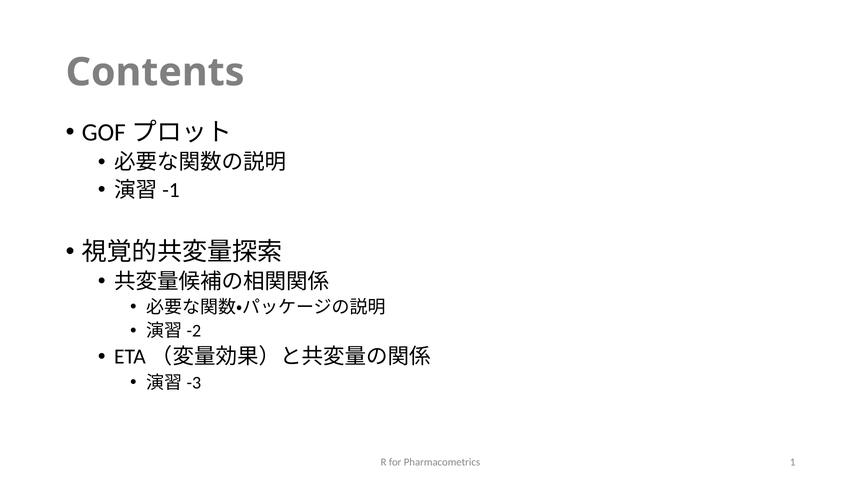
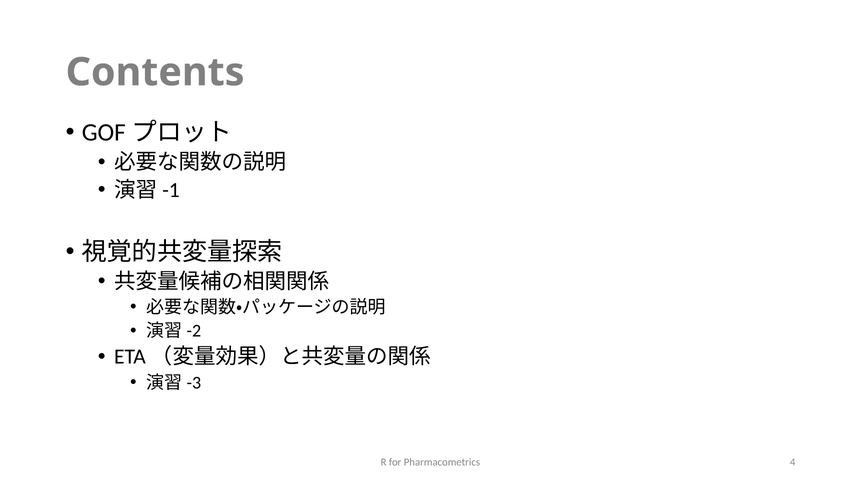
1: 1 -> 4
